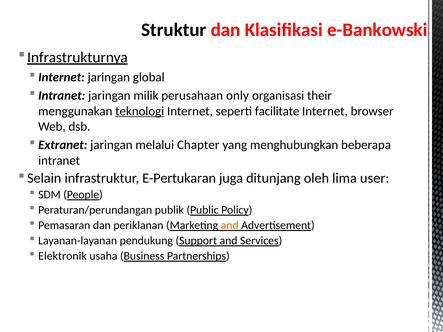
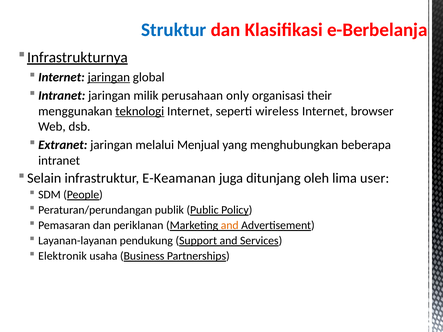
Struktur colour: black -> blue
e-Bankowski: e-Bankowski -> e-Berbelanja
jaringan at (109, 77) underline: none -> present
facilitate: facilitate -> wireless
Chapter: Chapter -> Menjual
E-Pertukaran: E-Pertukaran -> E-Keamanan
